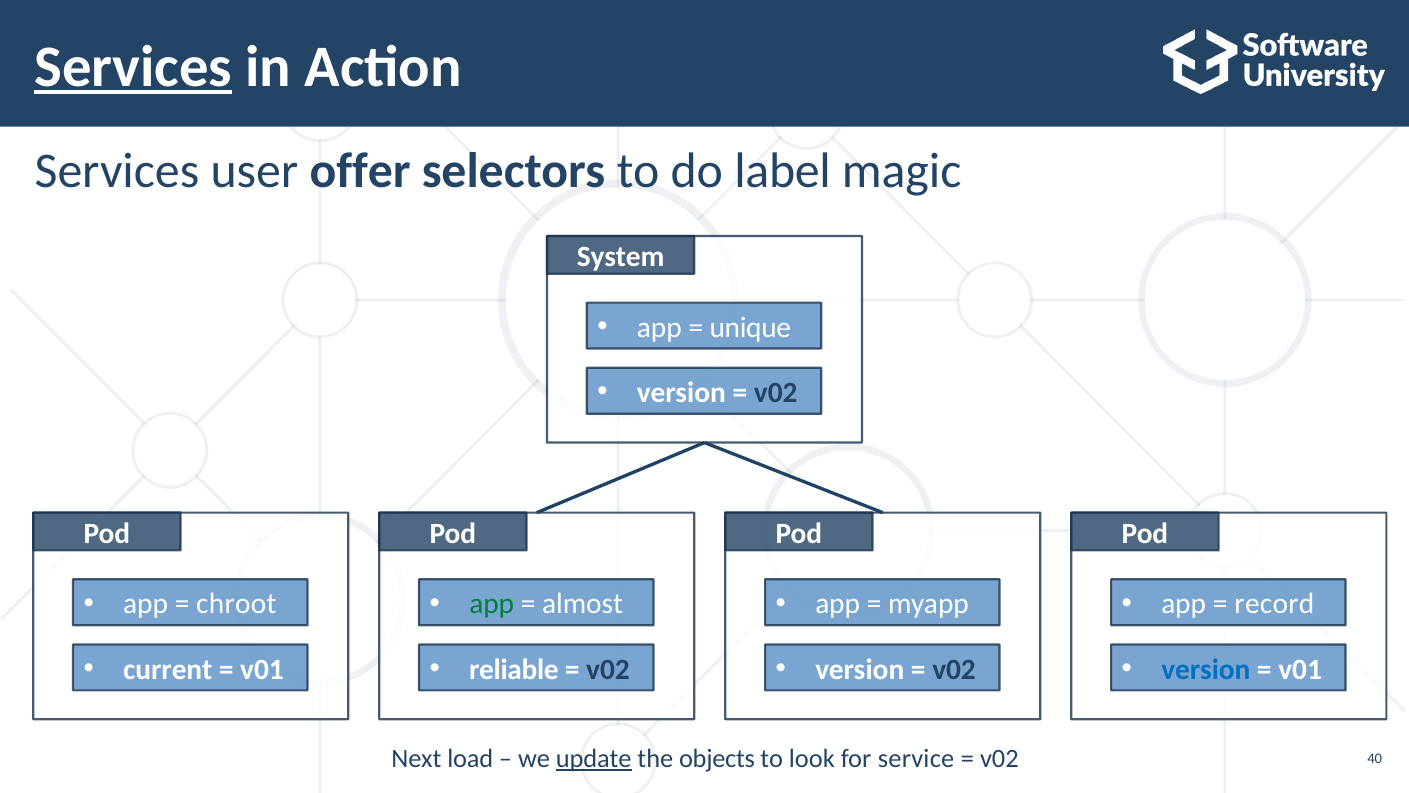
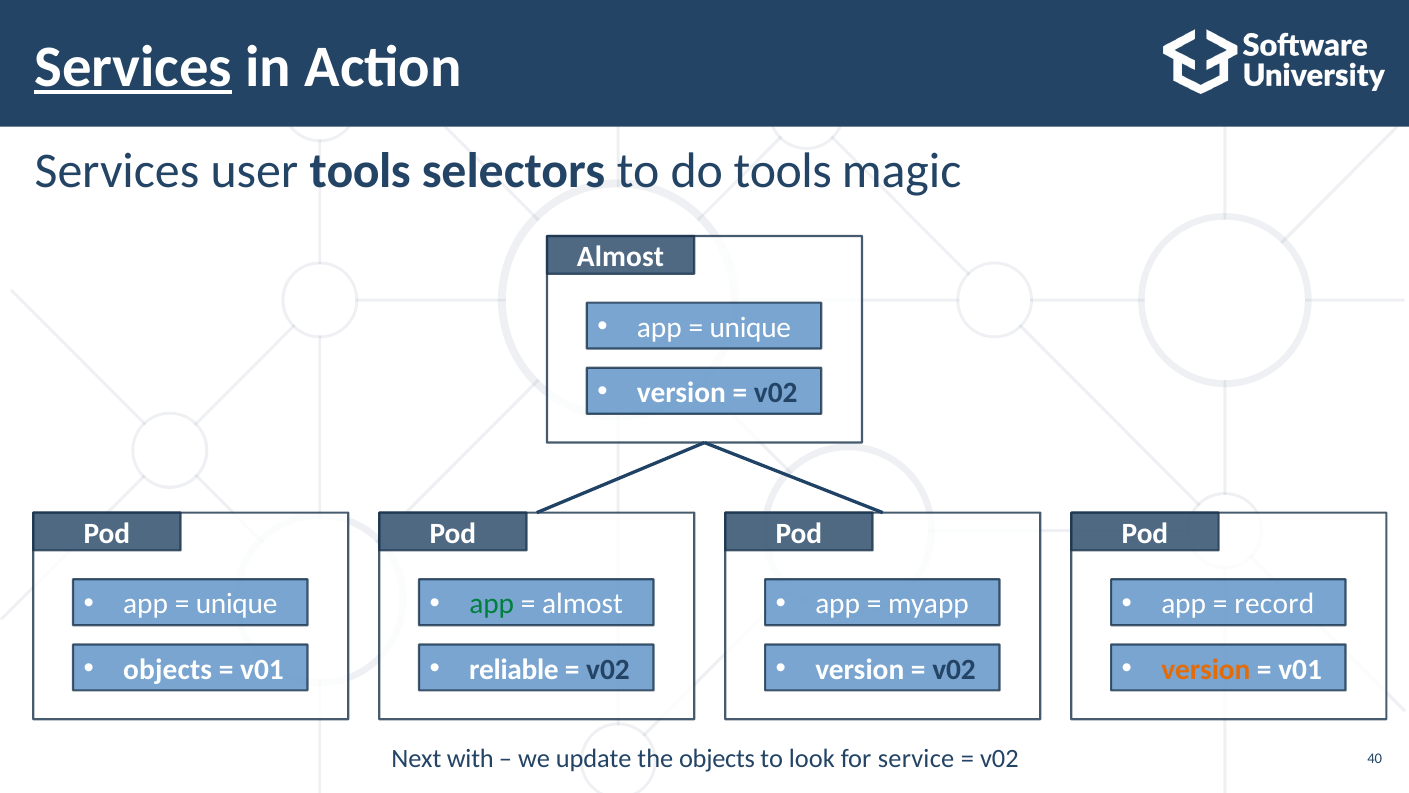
user offer: offer -> tools
do label: label -> tools
System at (621, 257): System -> Almost
chroot at (236, 604): chroot -> unique
current at (168, 669): current -> objects
version at (1206, 669) colour: blue -> orange
load: load -> with
update underline: present -> none
